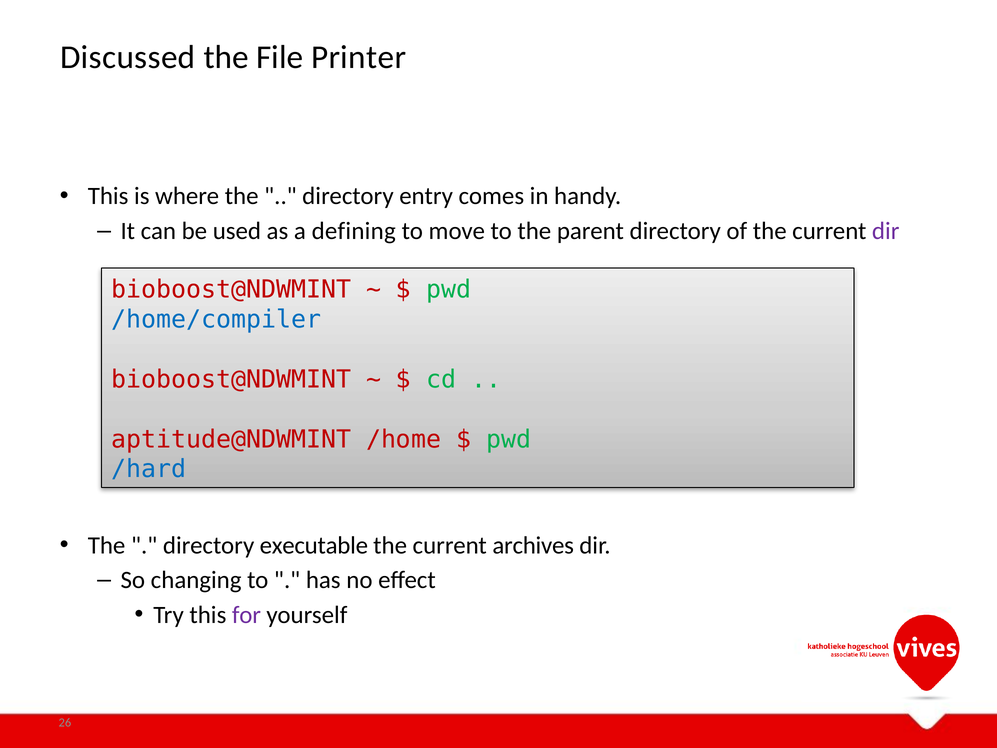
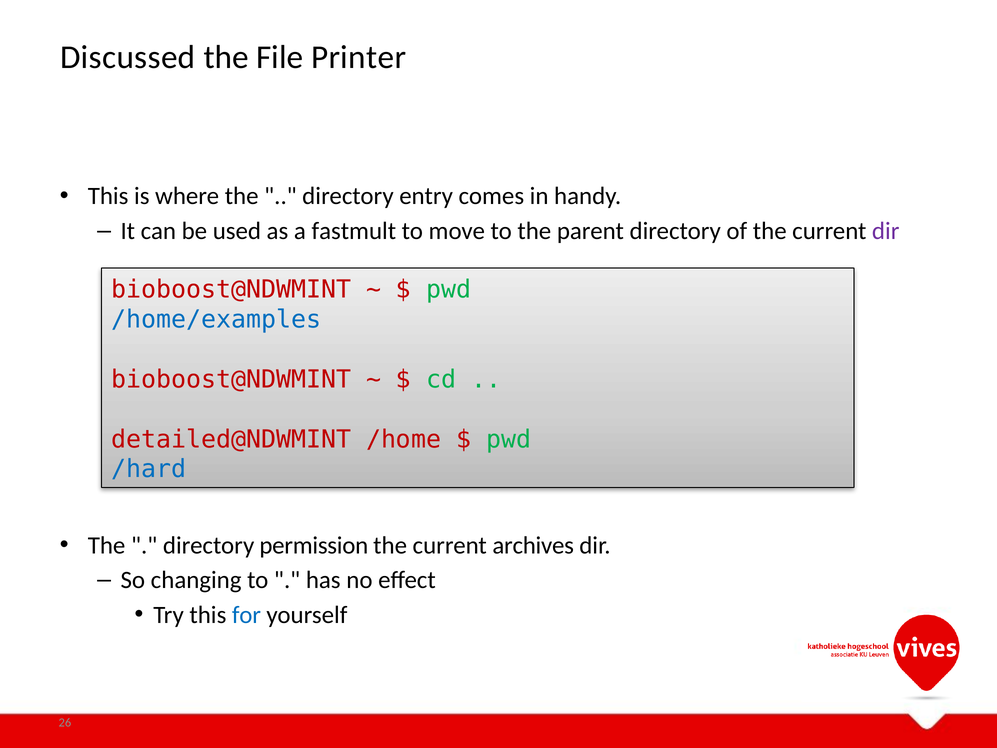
defining: defining -> fastmult
/home/compiler: /home/compiler -> /home/examples
aptitude@NDWMINT: aptitude@NDWMINT -> detailed@NDWMINT
executable: executable -> permission
for colour: purple -> blue
